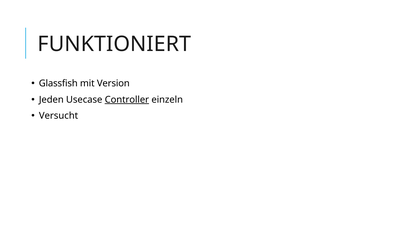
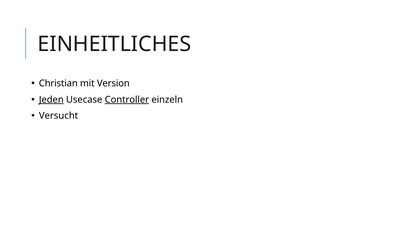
FUNKTIONIERT: FUNKTIONIERT -> EINHEITLICHES
Glassfish: Glassfish -> Christian
Jeden underline: none -> present
